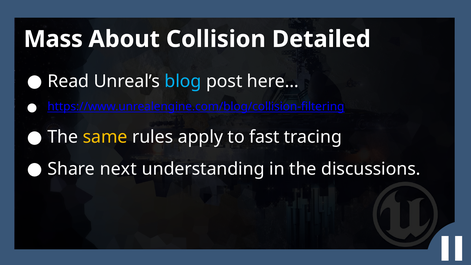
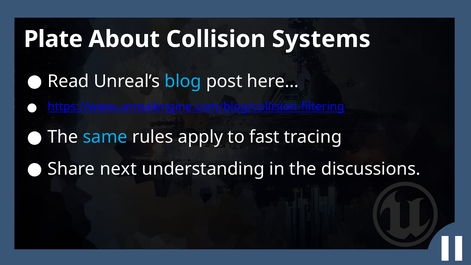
Mass: Mass -> Plate
Detailed: Detailed -> Systems
same colour: yellow -> light blue
